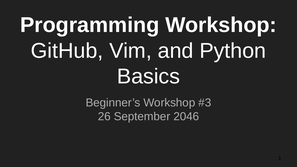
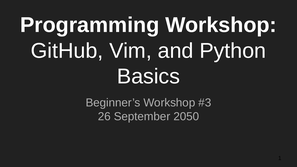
2046: 2046 -> 2050
